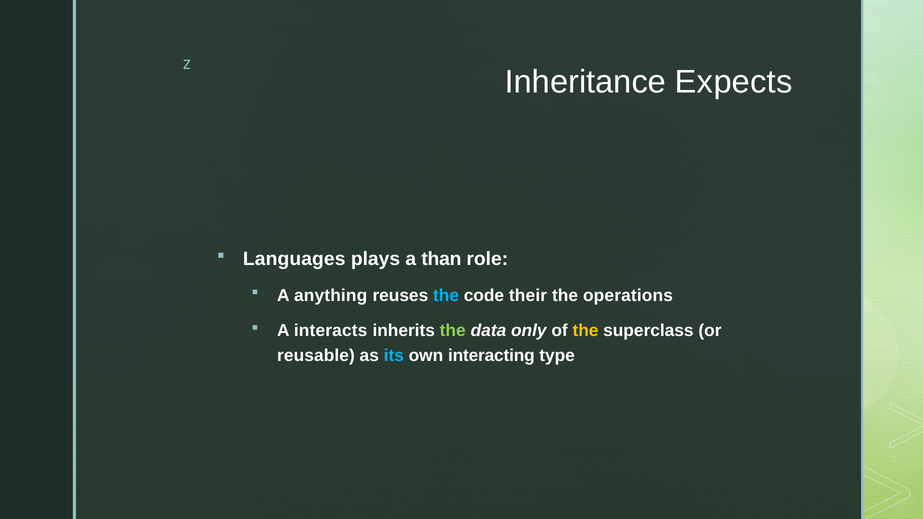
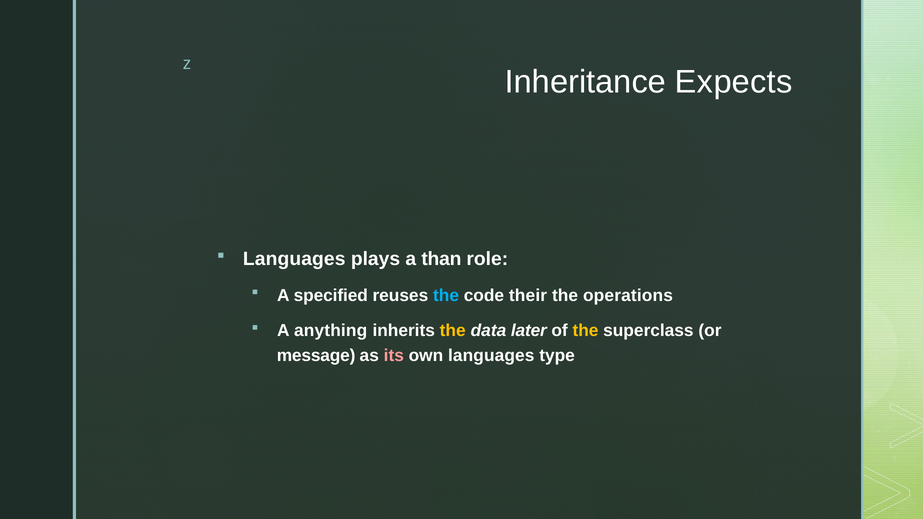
anything: anything -> specified
interacts: interacts -> anything
the at (453, 331) colour: light green -> yellow
only: only -> later
reusable: reusable -> message
its colour: light blue -> pink
own interacting: interacting -> languages
